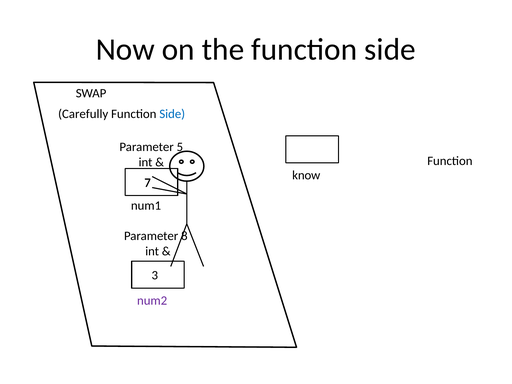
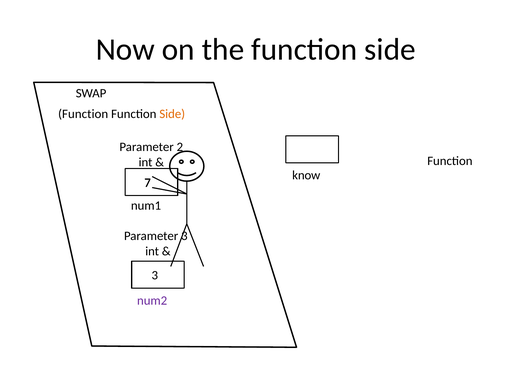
Carefully at (83, 114): Carefully -> Function
Side at (172, 114) colour: blue -> orange
5: 5 -> 2
Parameter 8: 8 -> 3
